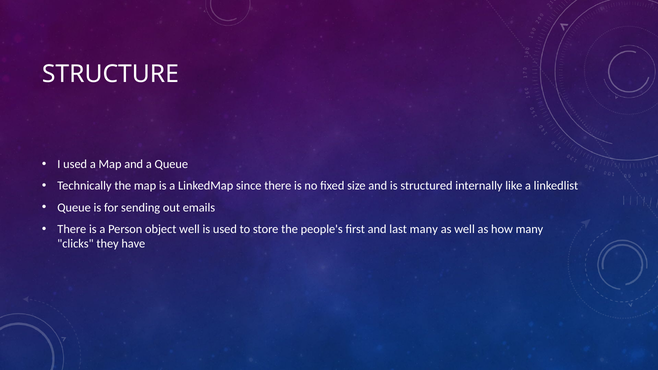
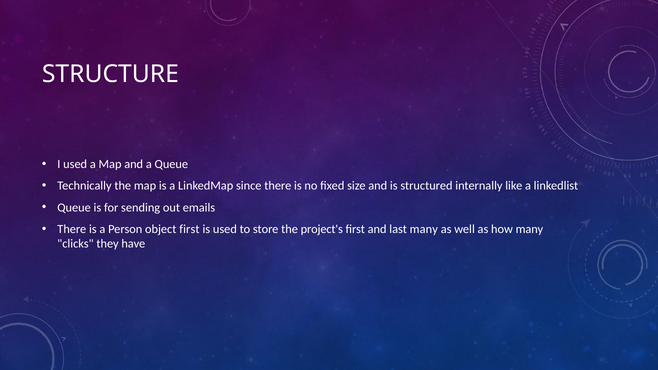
object well: well -> first
people's: people's -> project's
